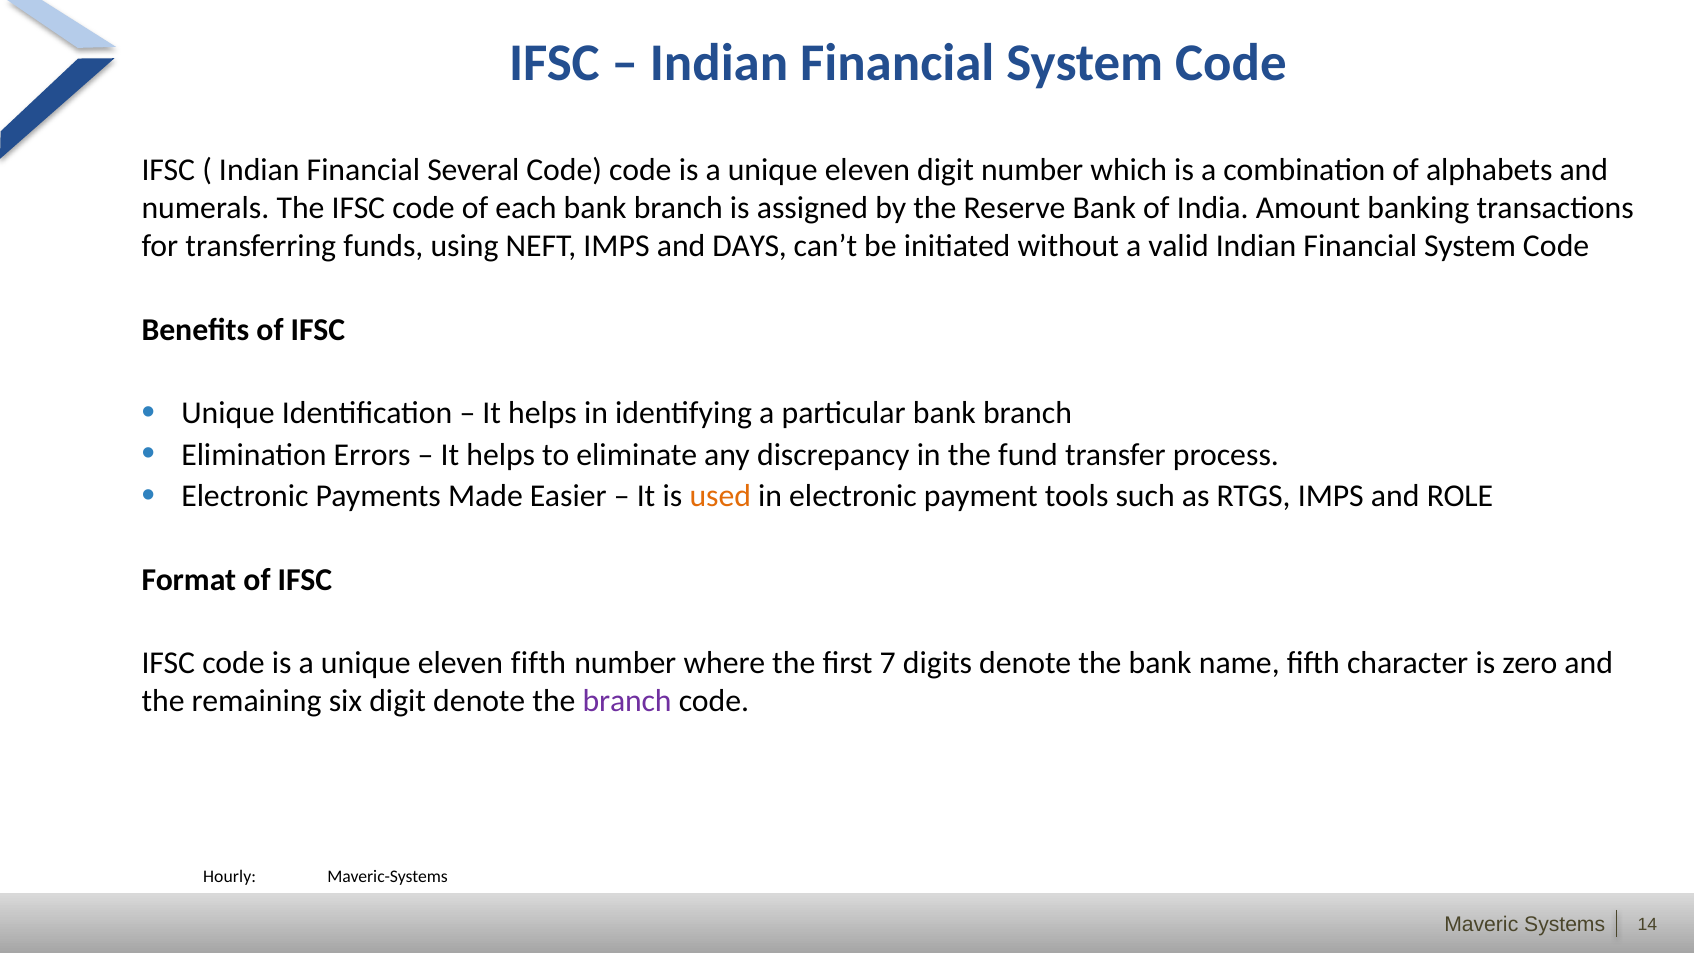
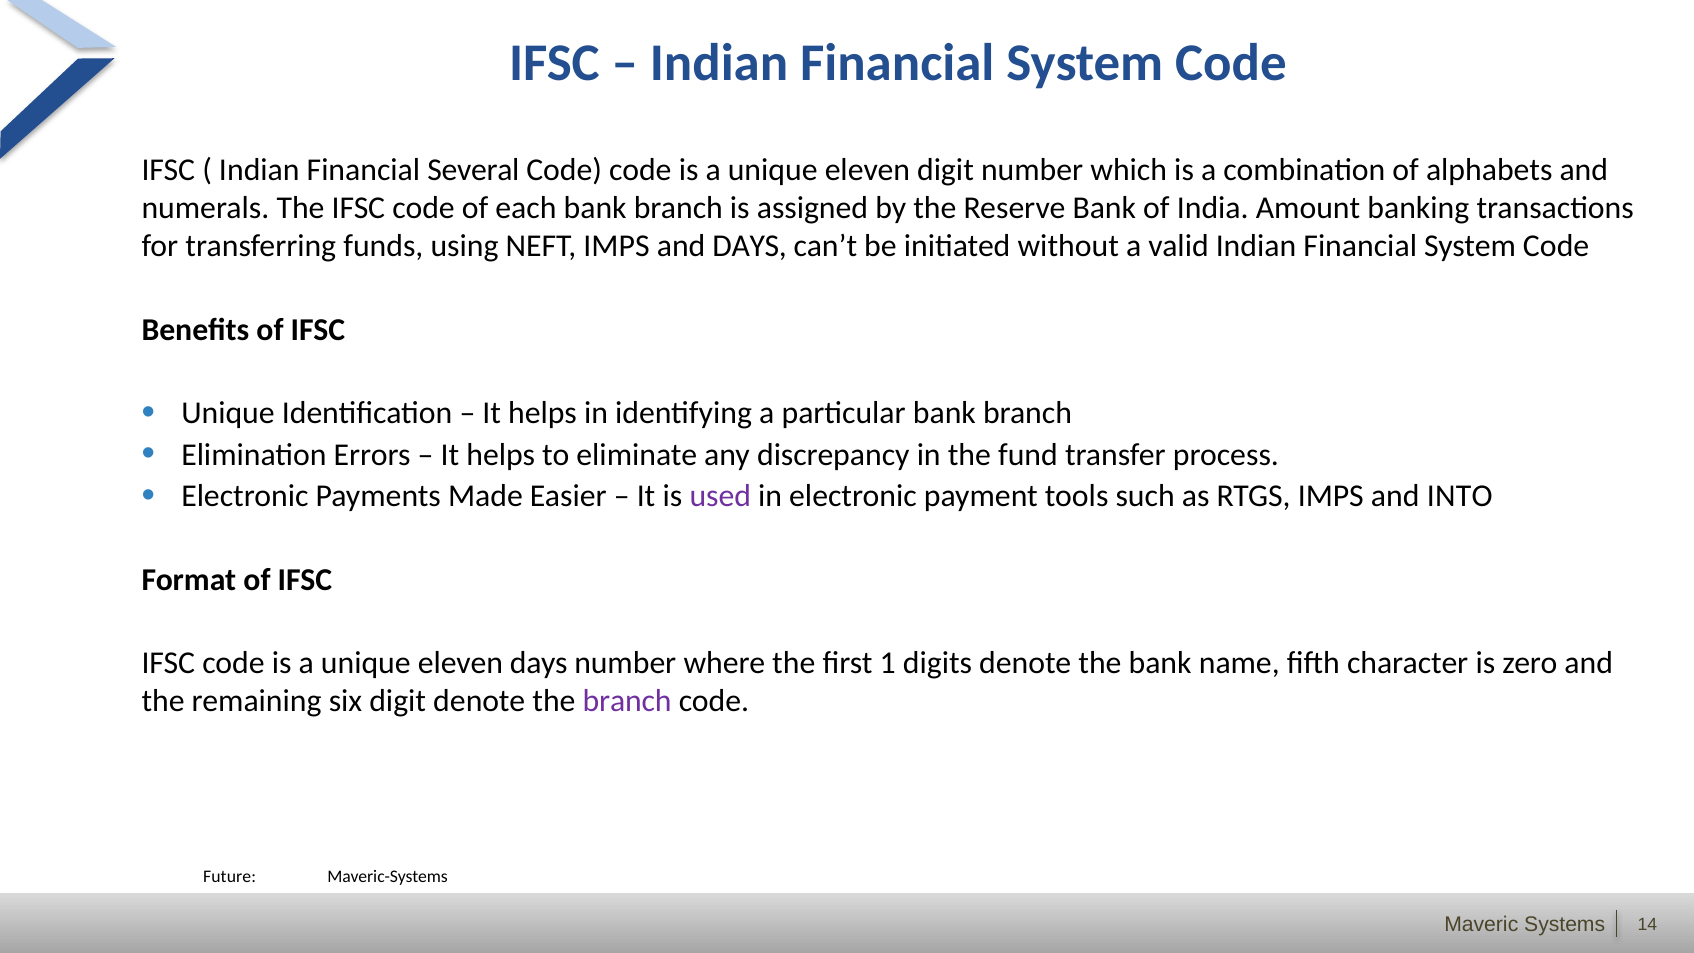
used colour: orange -> purple
ROLE: ROLE -> INTO
eleven fifth: fifth -> days
7: 7 -> 1
Hourly: Hourly -> Future
